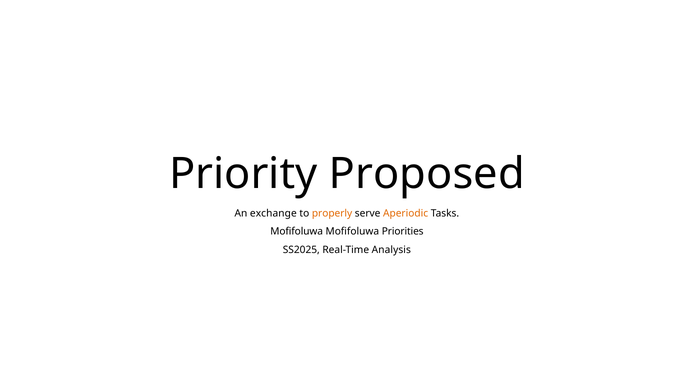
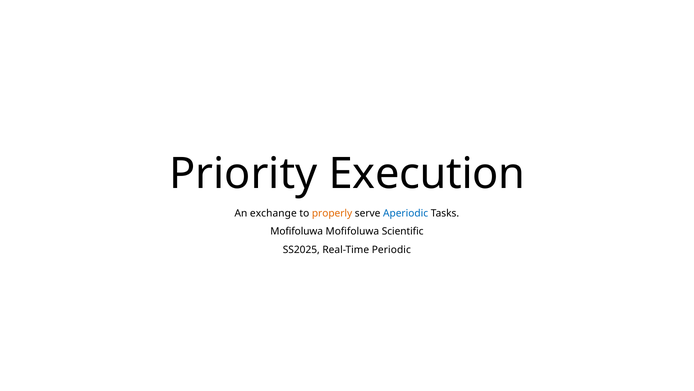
Proposed: Proposed -> Execution
Aperiodic colour: orange -> blue
Priorities: Priorities -> Scientific
Analysis: Analysis -> Periodic
